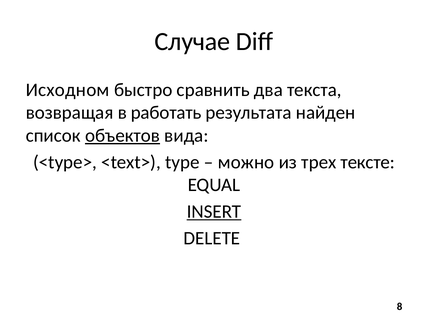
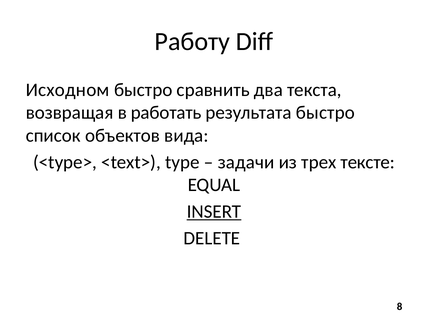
Случае: Случае -> Работу
результата найден: найден -> быстро
объектов underline: present -> none
можно: можно -> задачи
